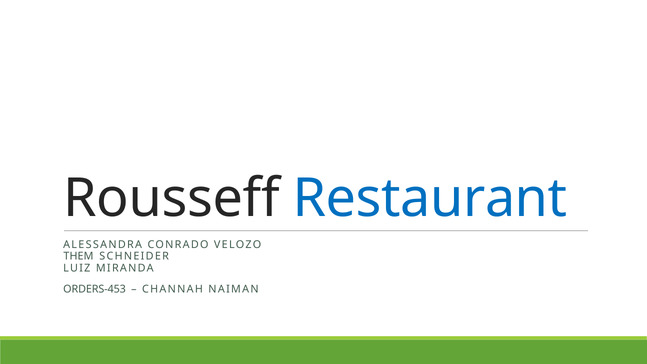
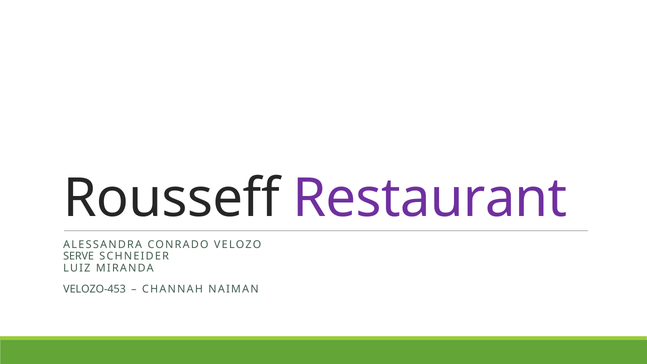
Restaurant colour: blue -> purple
THEM: THEM -> SERVE
ORDERS-453: ORDERS-453 -> VELOZO-453
